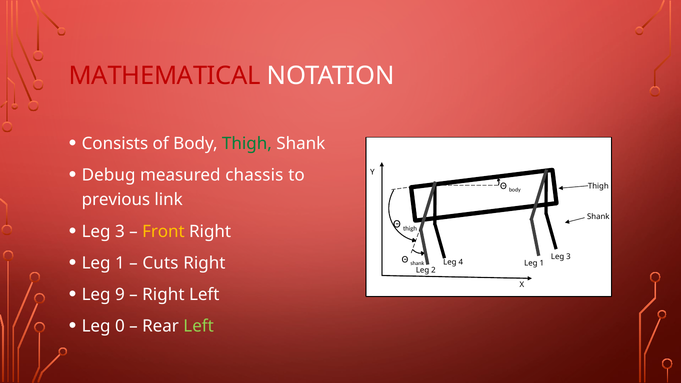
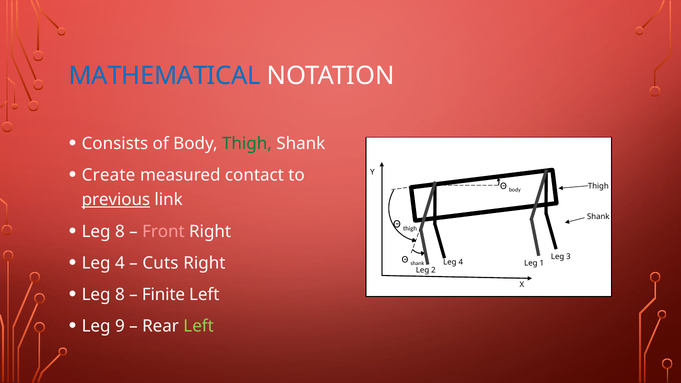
MATHEMATICAL colour: red -> blue
Debug: Debug -> Create
chassis: chassis -> contact
previous underline: none -> present
3 at (120, 231): 3 -> 8
Front colour: yellow -> pink
1 at (120, 263): 1 -> 4
9 at (120, 295): 9 -> 8
Right at (163, 295): Right -> Finite
0: 0 -> 9
